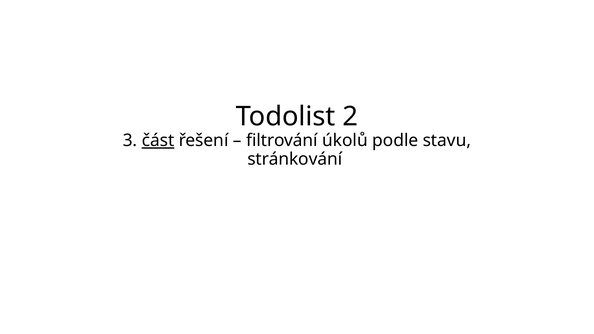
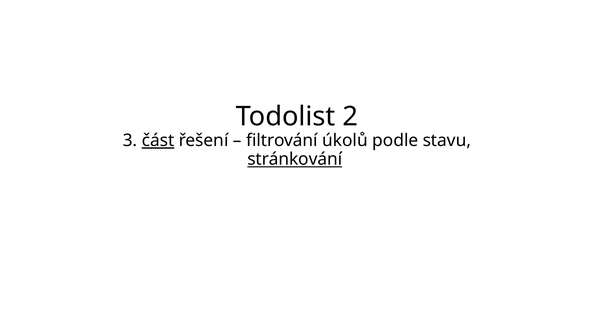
stránkování underline: none -> present
